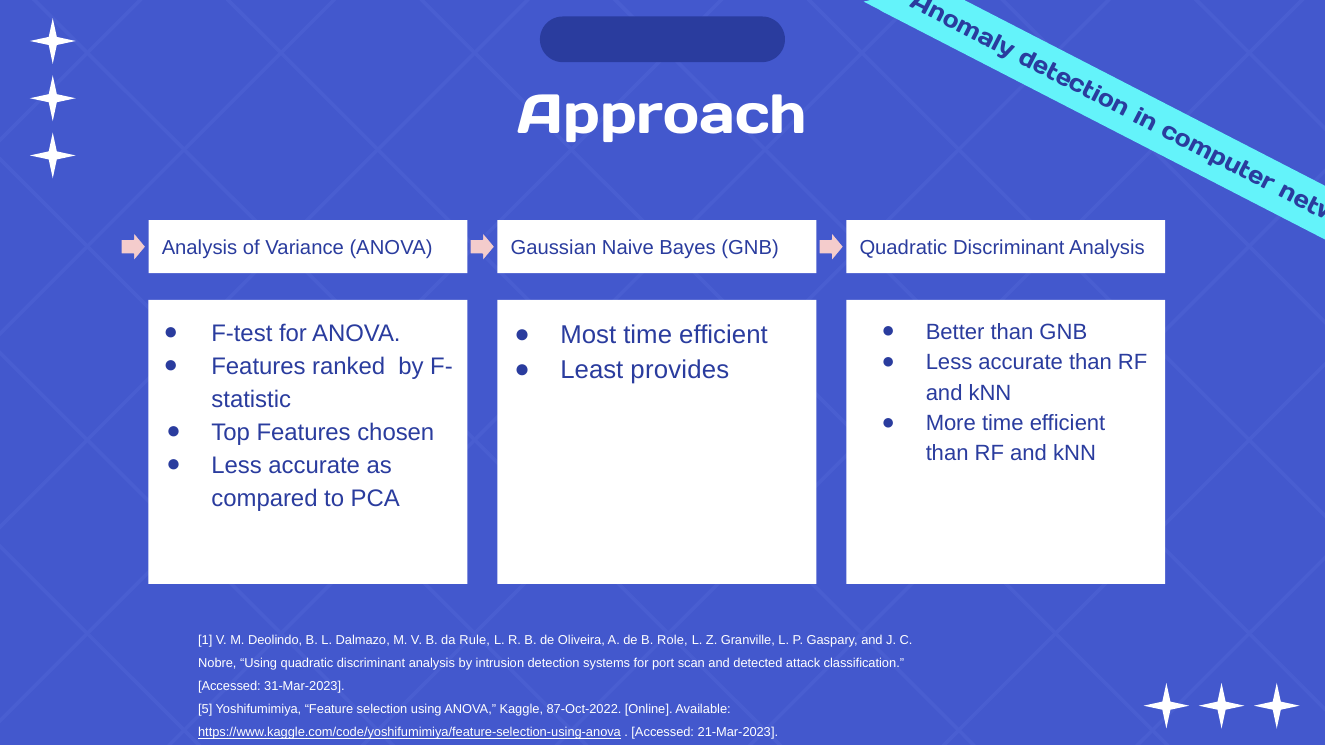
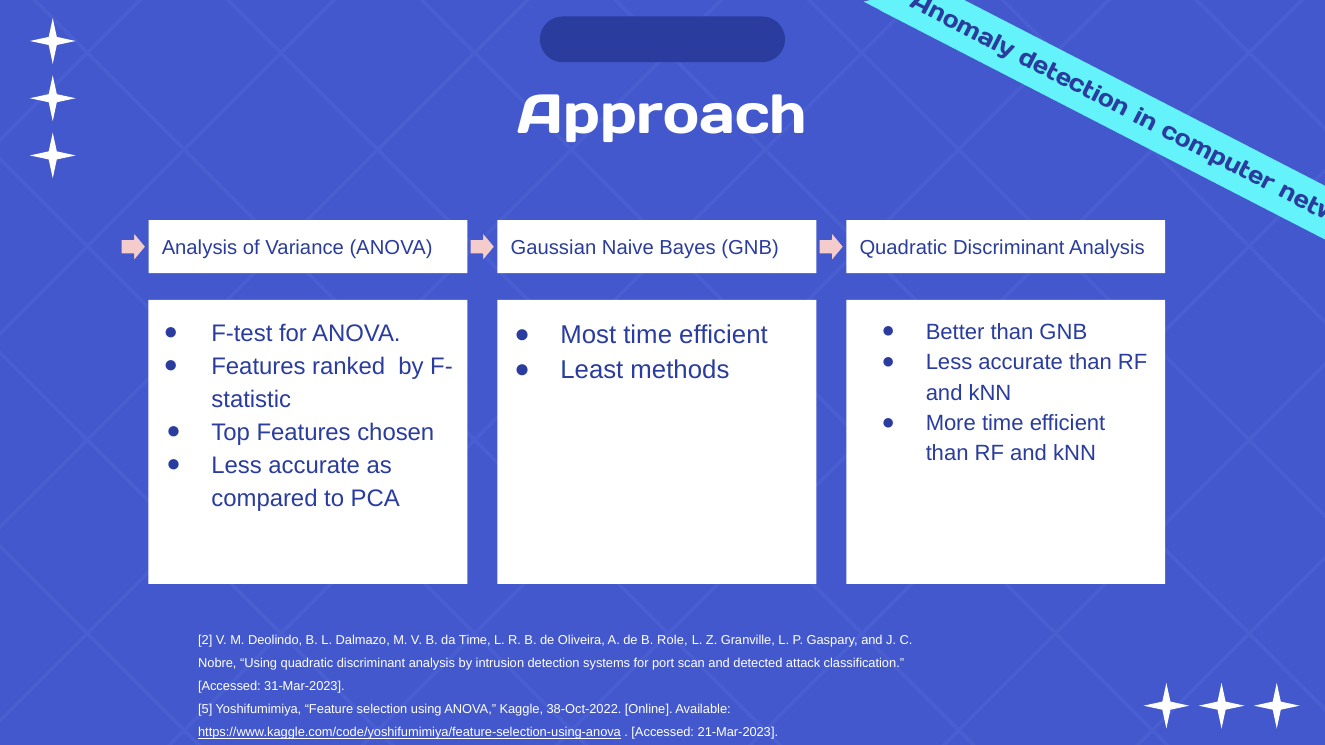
provides: provides -> methods
1: 1 -> 2
da Rule: Rule -> Time
87-Oct-2022: 87-Oct-2022 -> 38-Oct-2022
